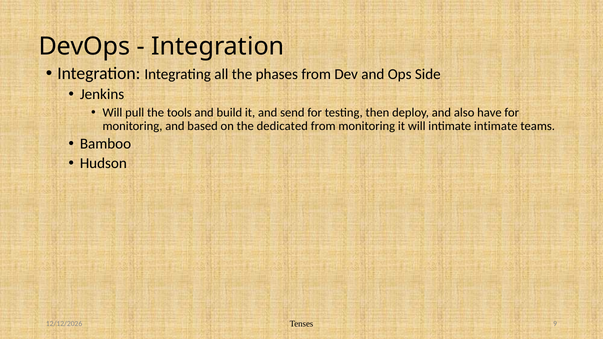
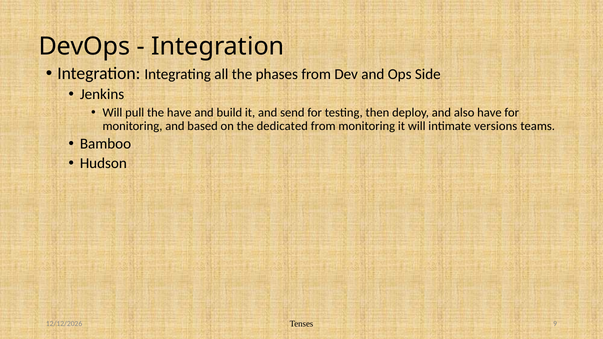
the tools: tools -> have
intimate intimate: intimate -> versions
